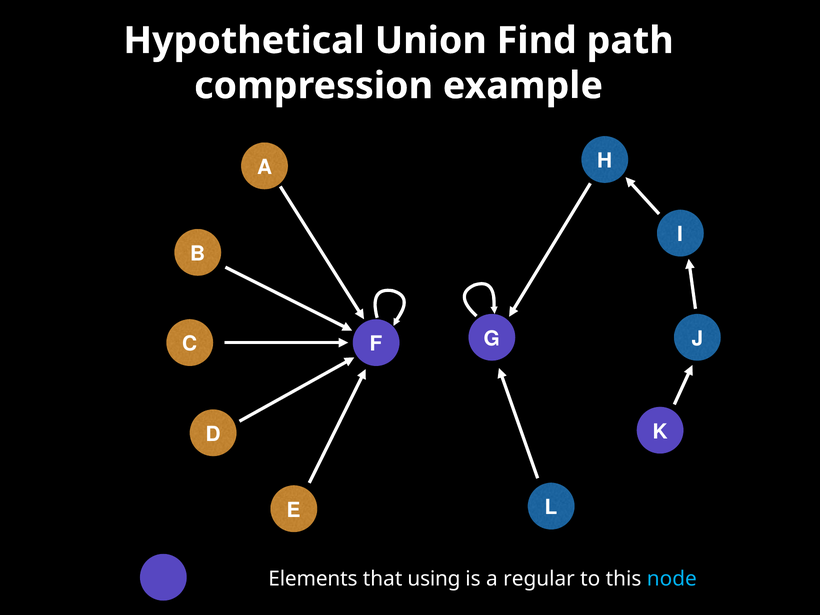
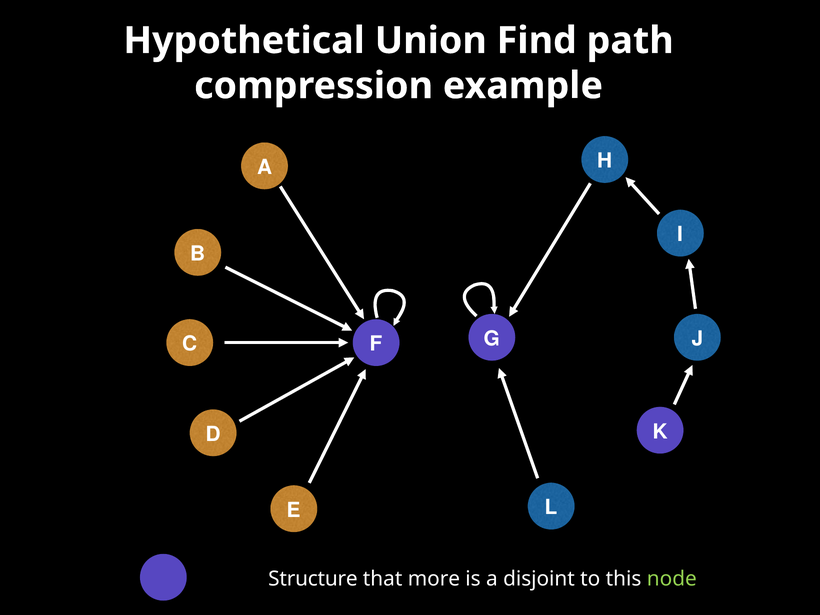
Elements: Elements -> Structure
using: using -> more
regular: regular -> disjoint
node colour: light blue -> light green
